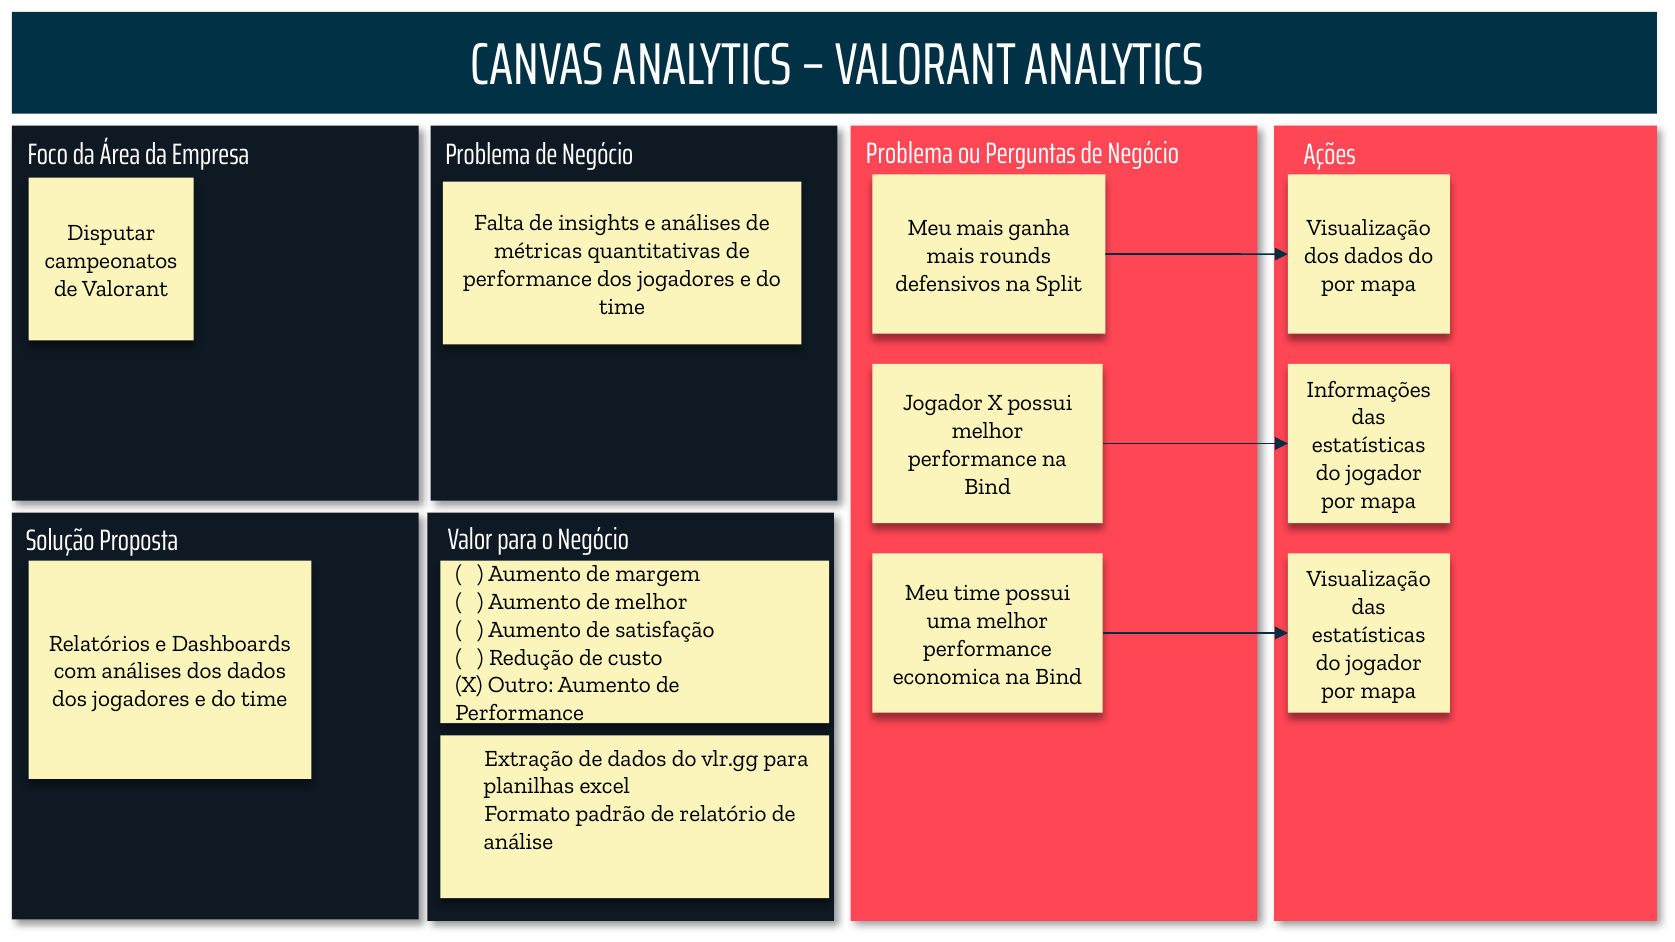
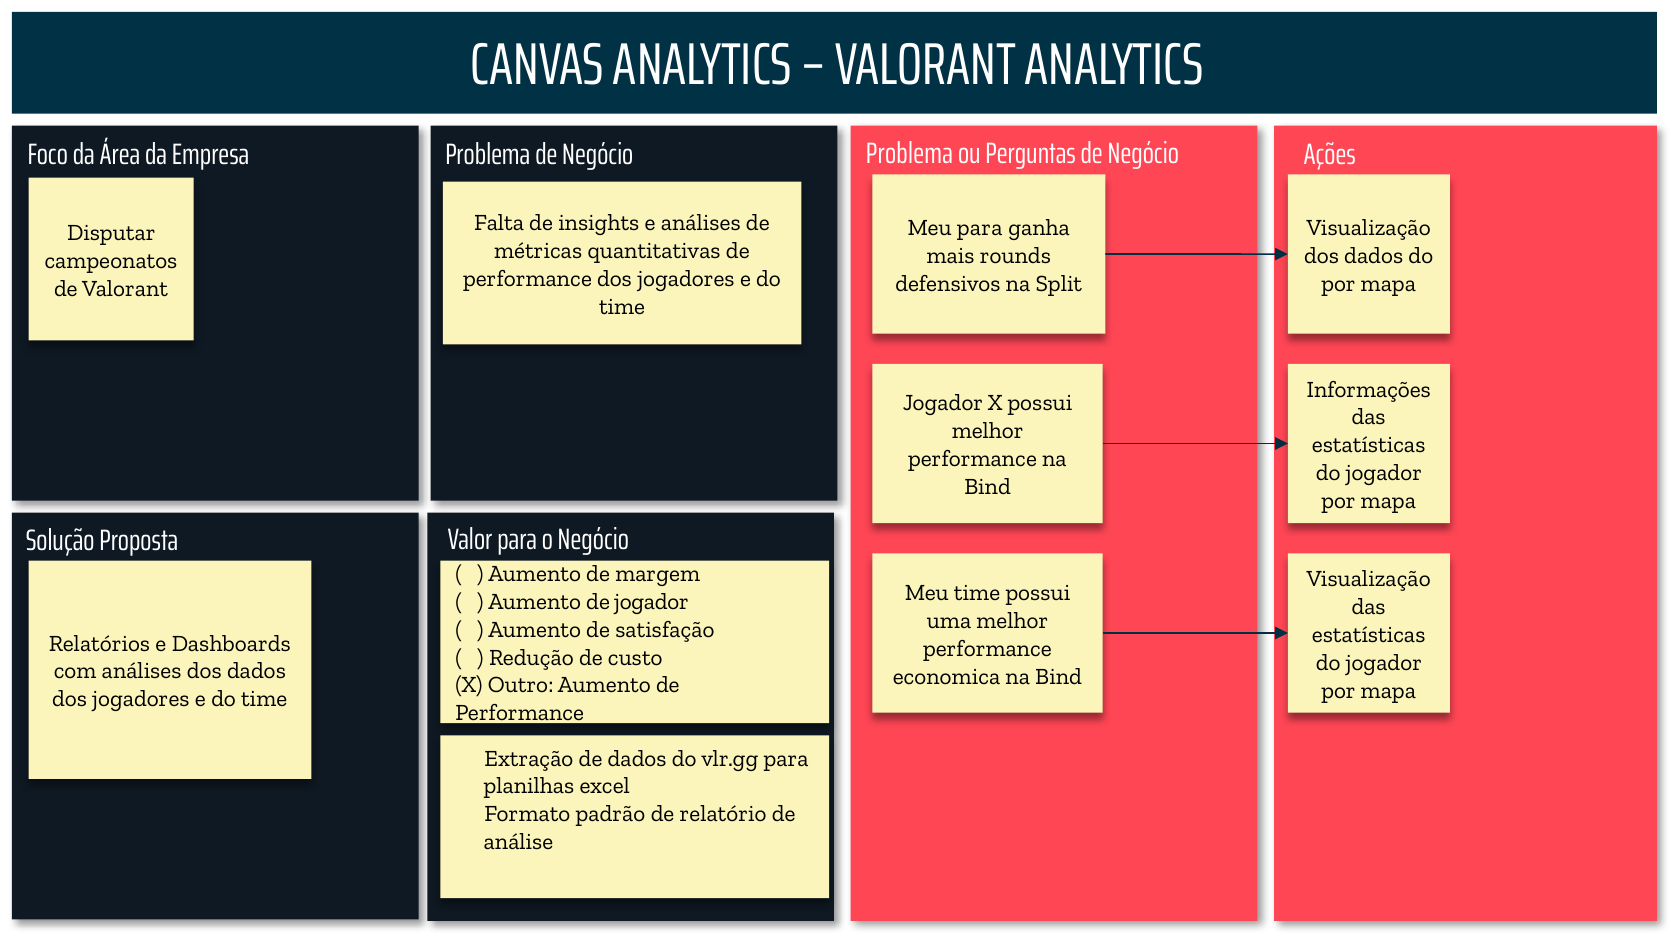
Meu mais: mais -> para
de melhor: melhor -> jogador
